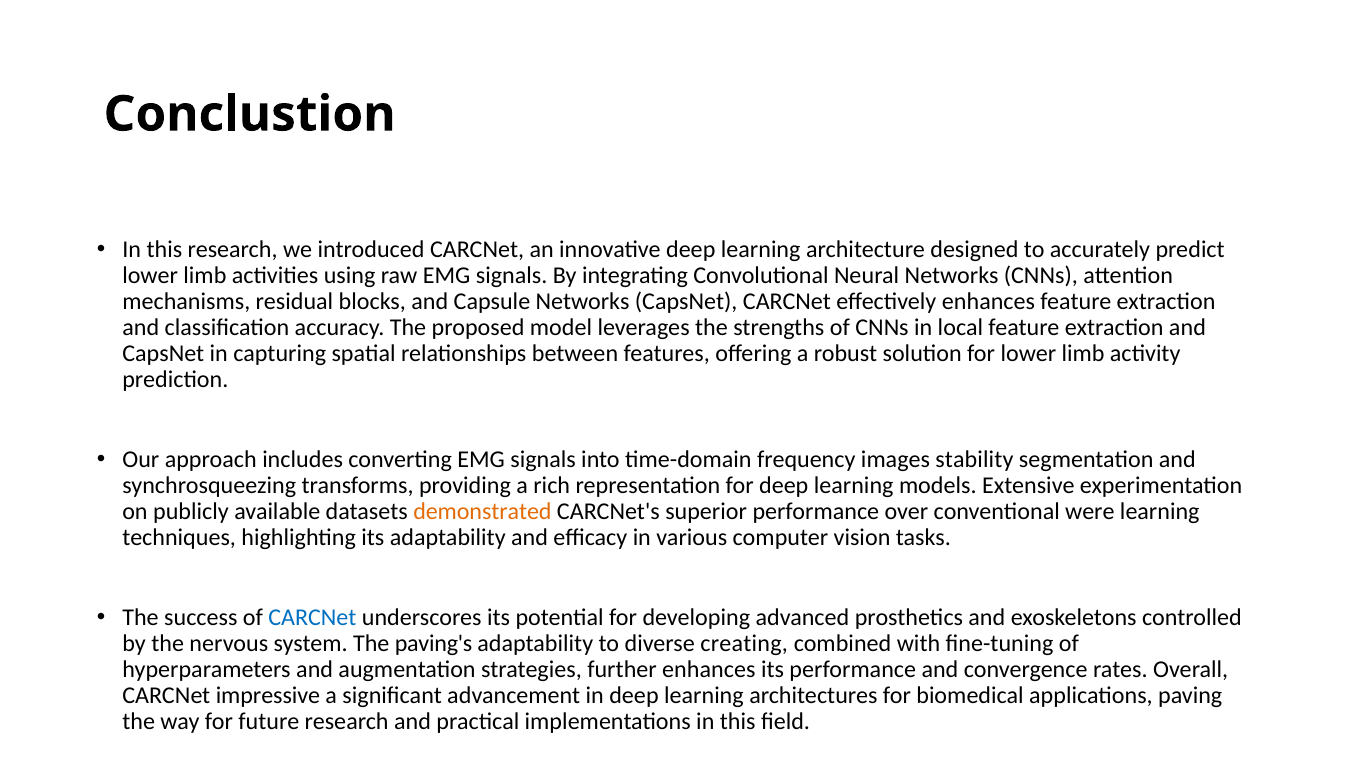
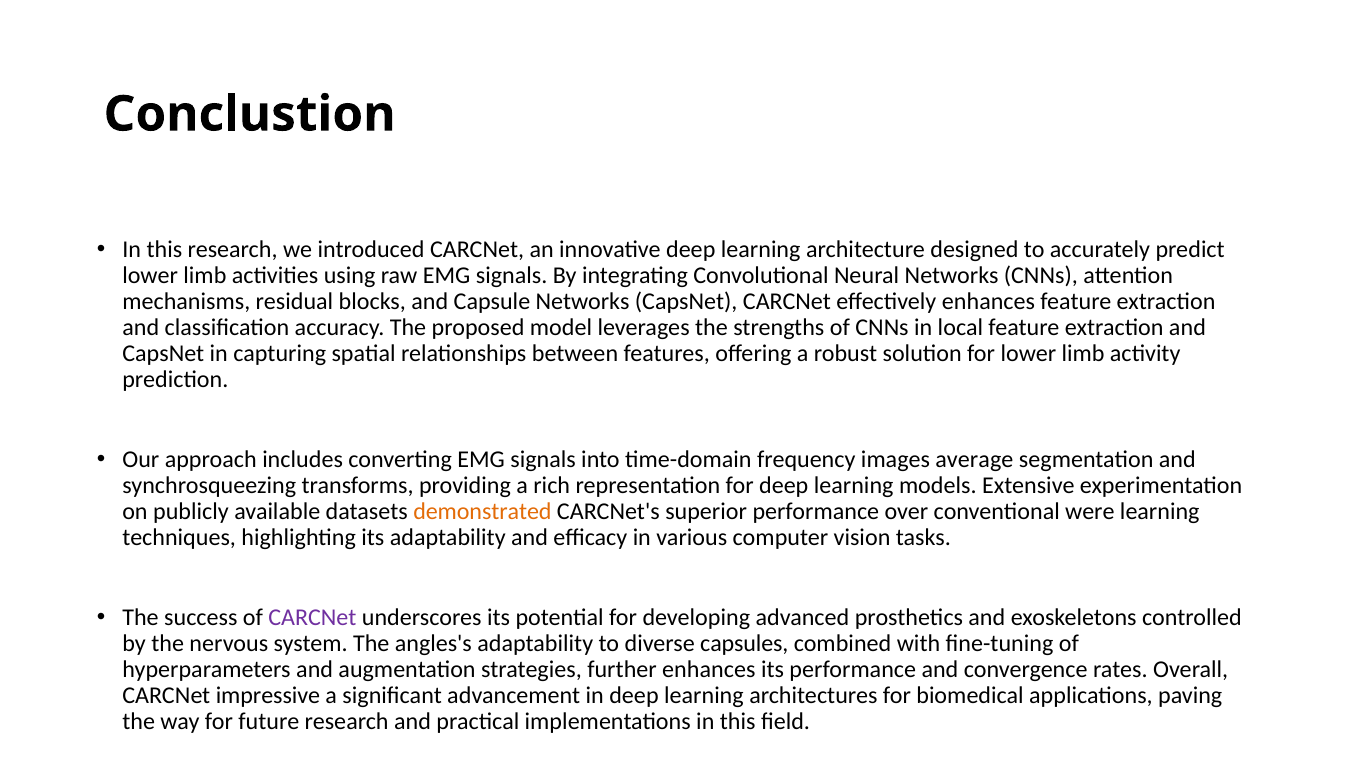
stability: stability -> average
CARCNet at (312, 618) colour: blue -> purple
paving's: paving's -> angles's
creating: creating -> capsules
